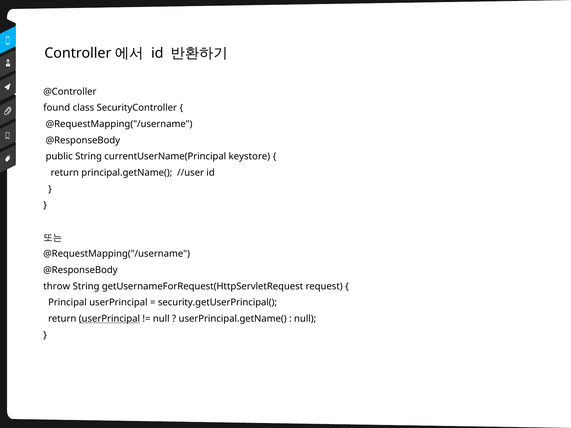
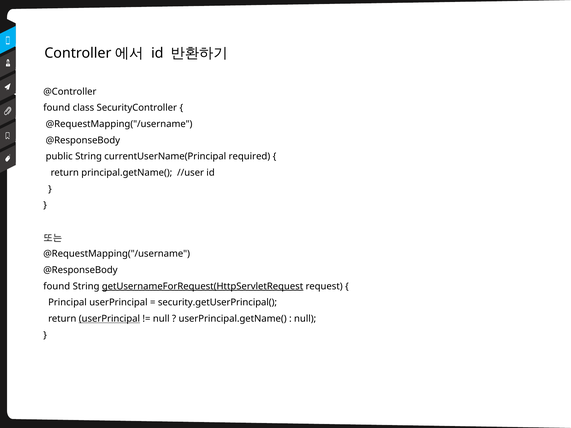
keystore: keystore -> required
throw at (57, 286): throw -> found
getUsernameForRequest(HttpServletRequest underline: none -> present
